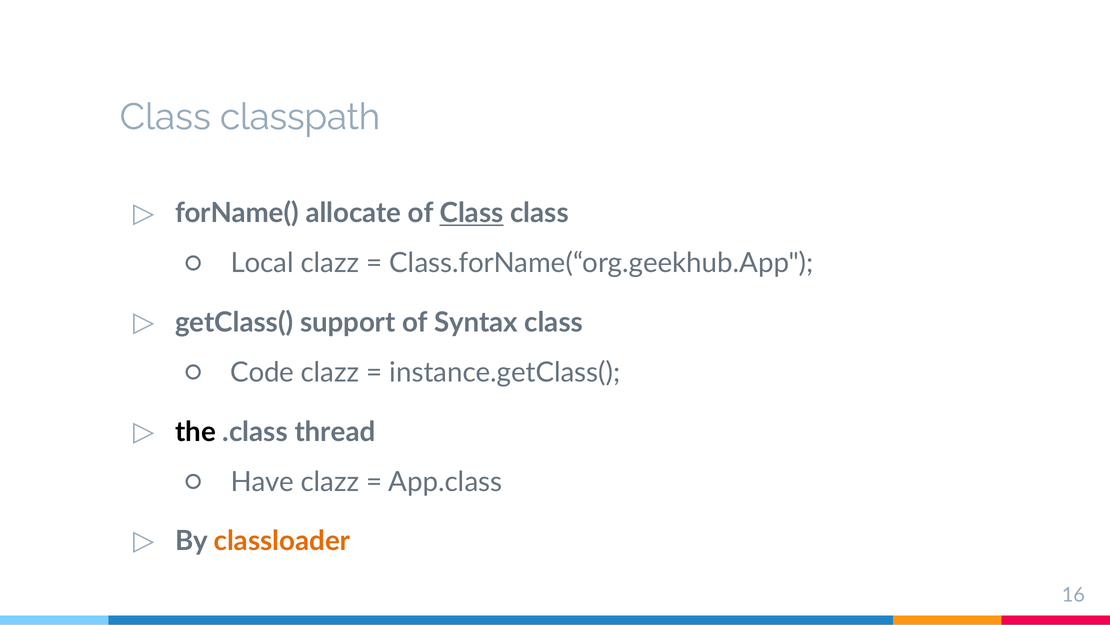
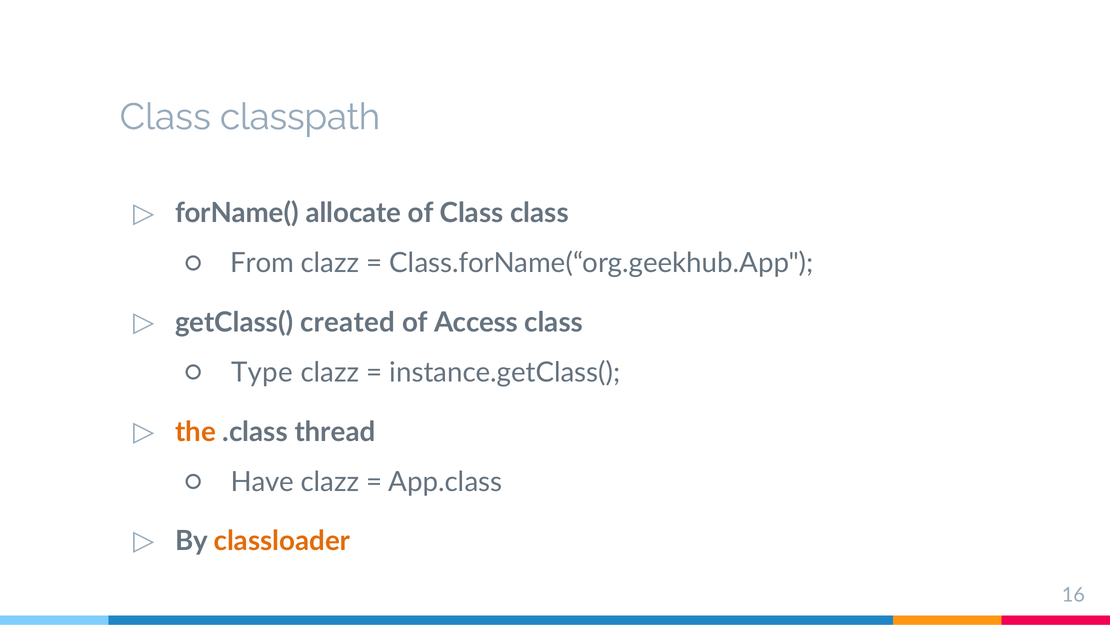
Class at (472, 213) underline: present -> none
Local: Local -> From
support: support -> created
Syntax: Syntax -> Access
Code: Code -> Type
the colour: black -> orange
